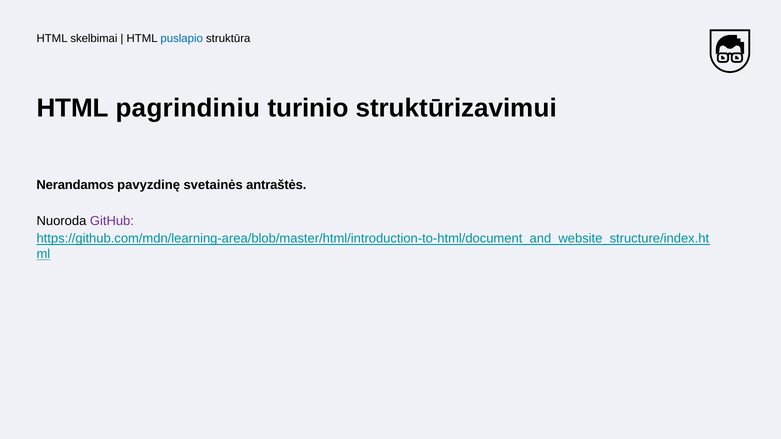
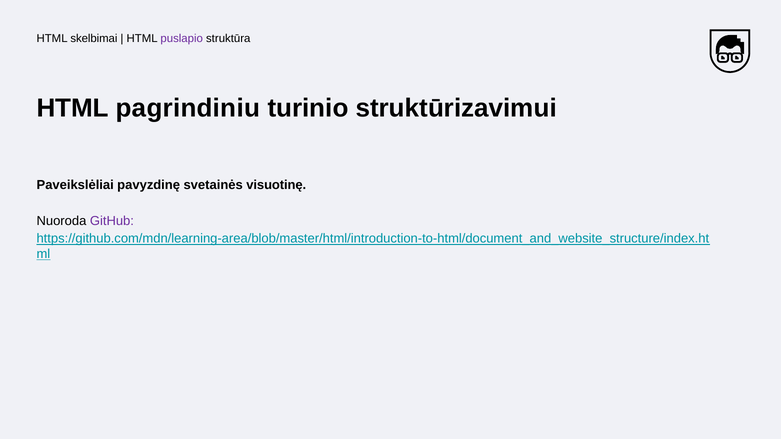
puslapio colour: blue -> purple
Nerandamos: Nerandamos -> Paveikslėliai
antraštės: antraštės -> visuotinę
